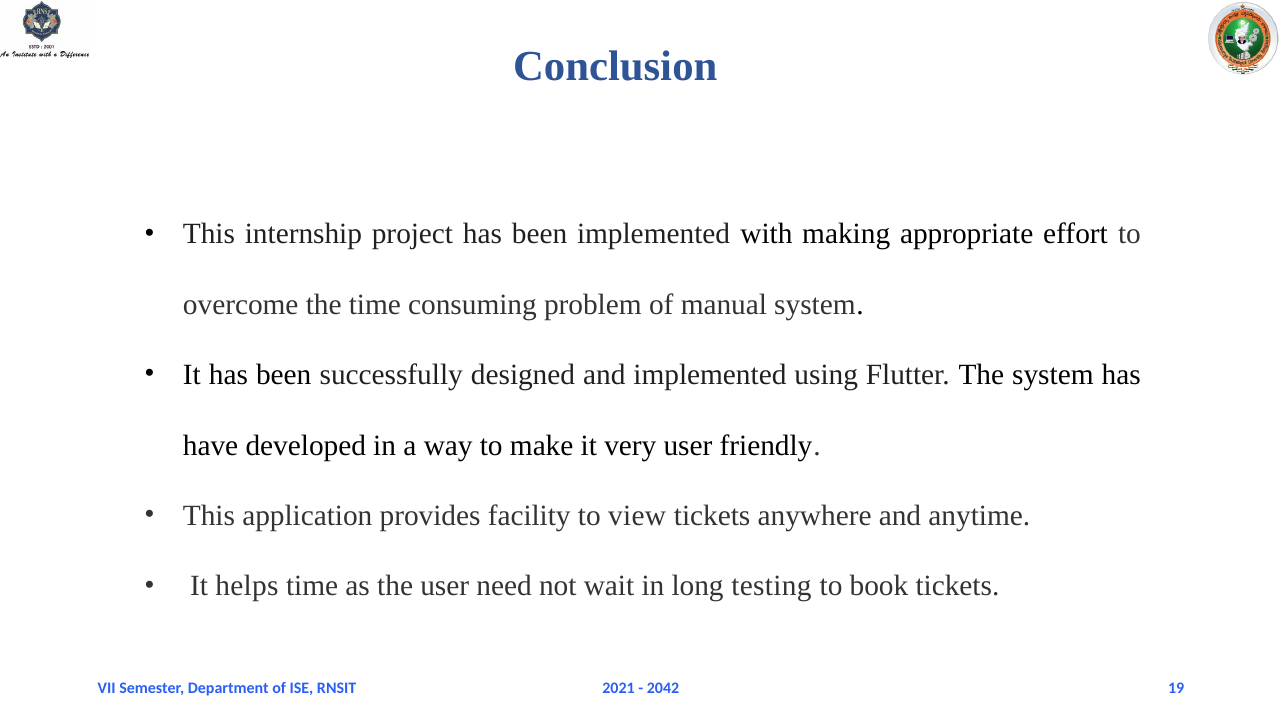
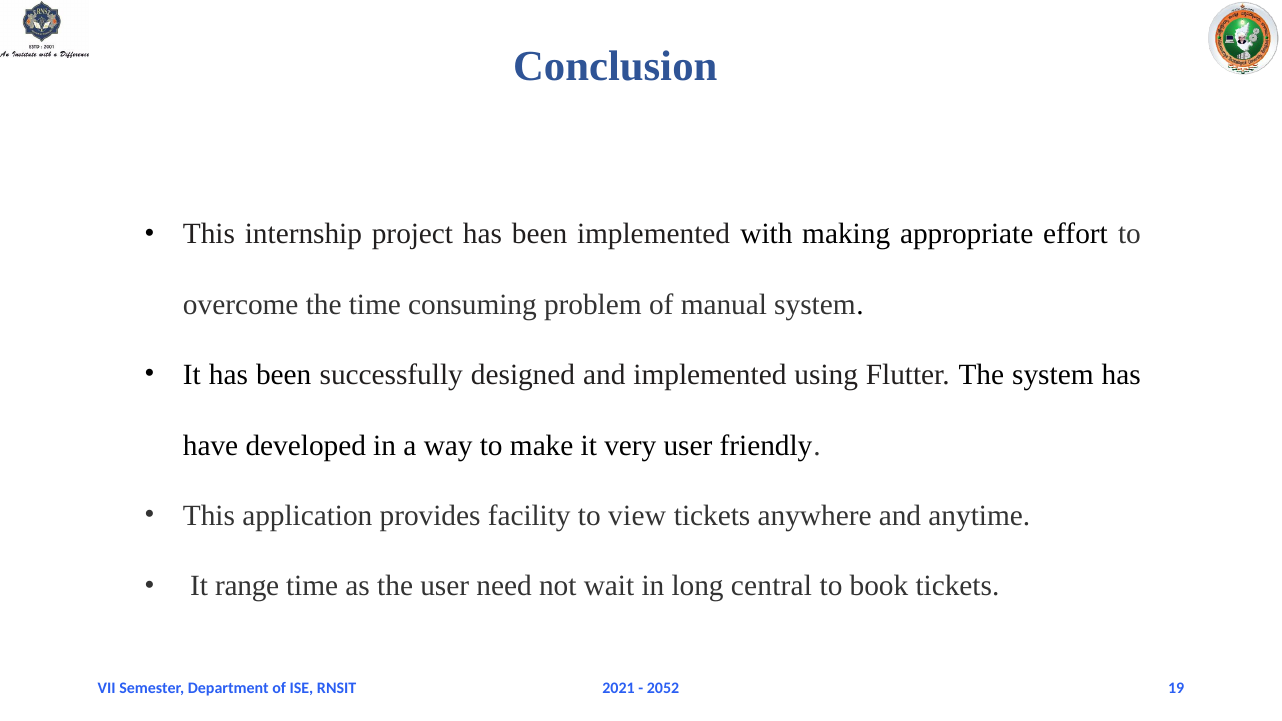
helps: helps -> range
testing: testing -> central
2042: 2042 -> 2052
